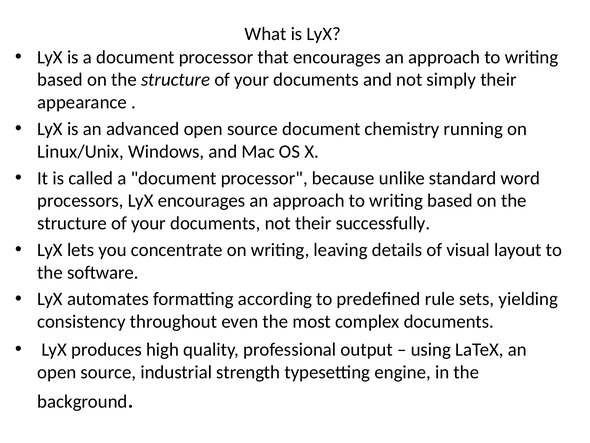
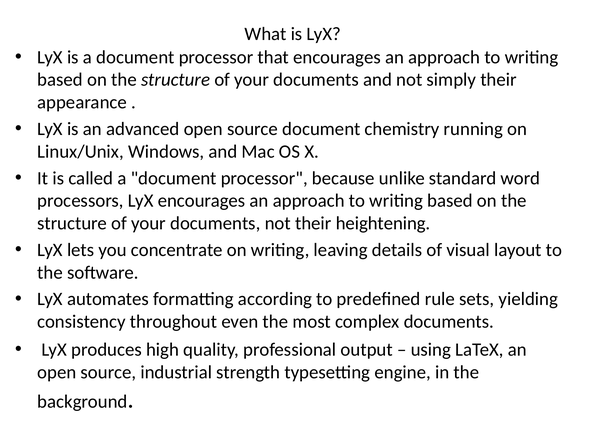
successfully: successfully -> heightening
